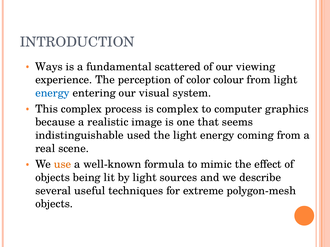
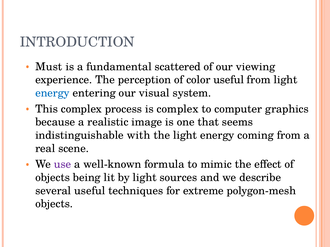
Ways: Ways -> Must
color colour: colour -> useful
used: used -> with
use colour: orange -> purple
